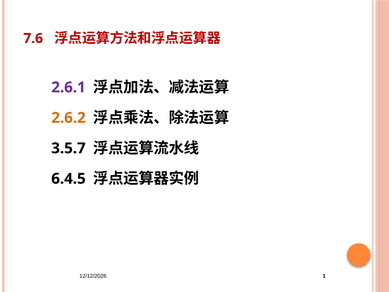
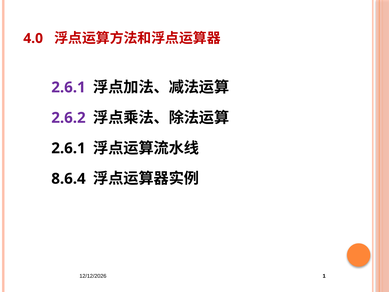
7.6: 7.6 -> 4.0
2.6.2 colour: orange -> purple
3.5.7 at (68, 148): 3.5.7 -> 2.6.1
6.4.5: 6.4.5 -> 8.6.4
